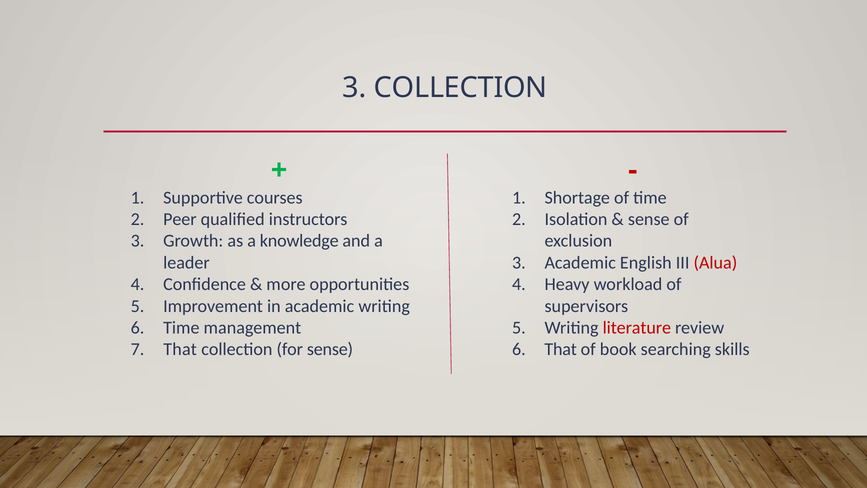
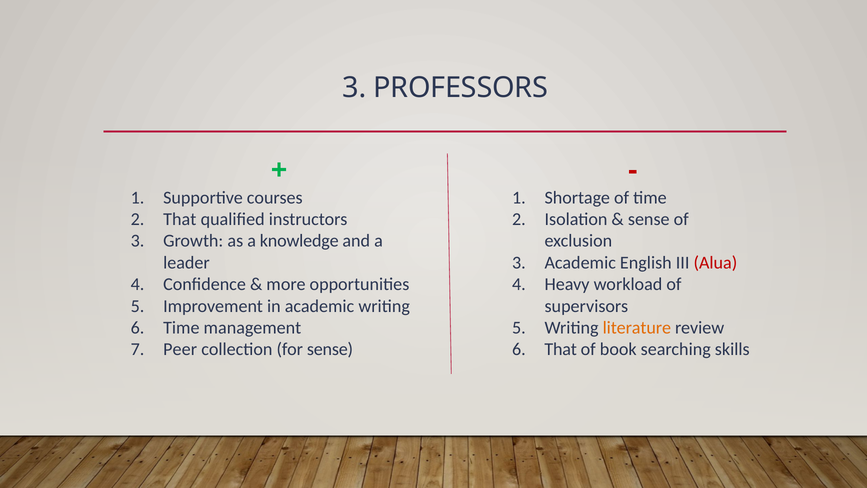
3 COLLECTION: COLLECTION -> PROFESSORS
Peer at (180, 219): Peer -> That
literature colour: red -> orange
That at (180, 349): That -> Peer
